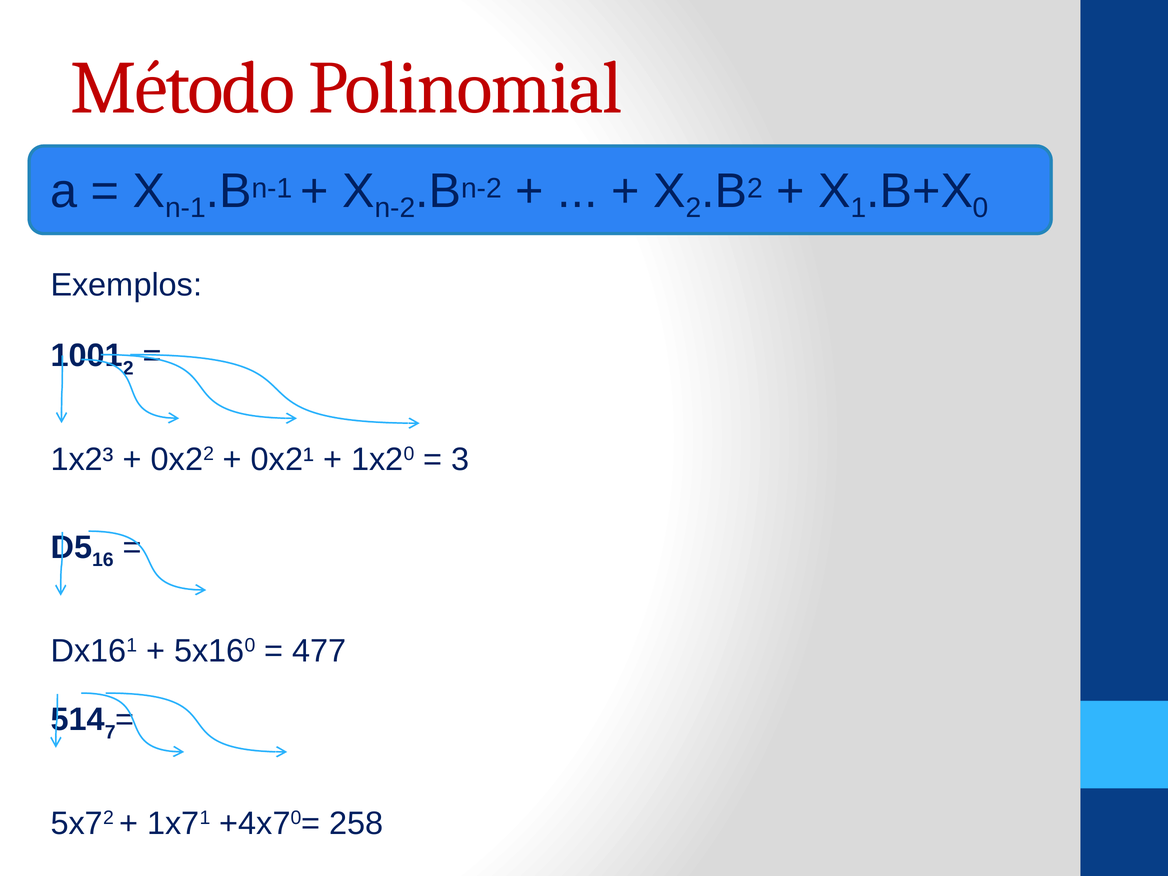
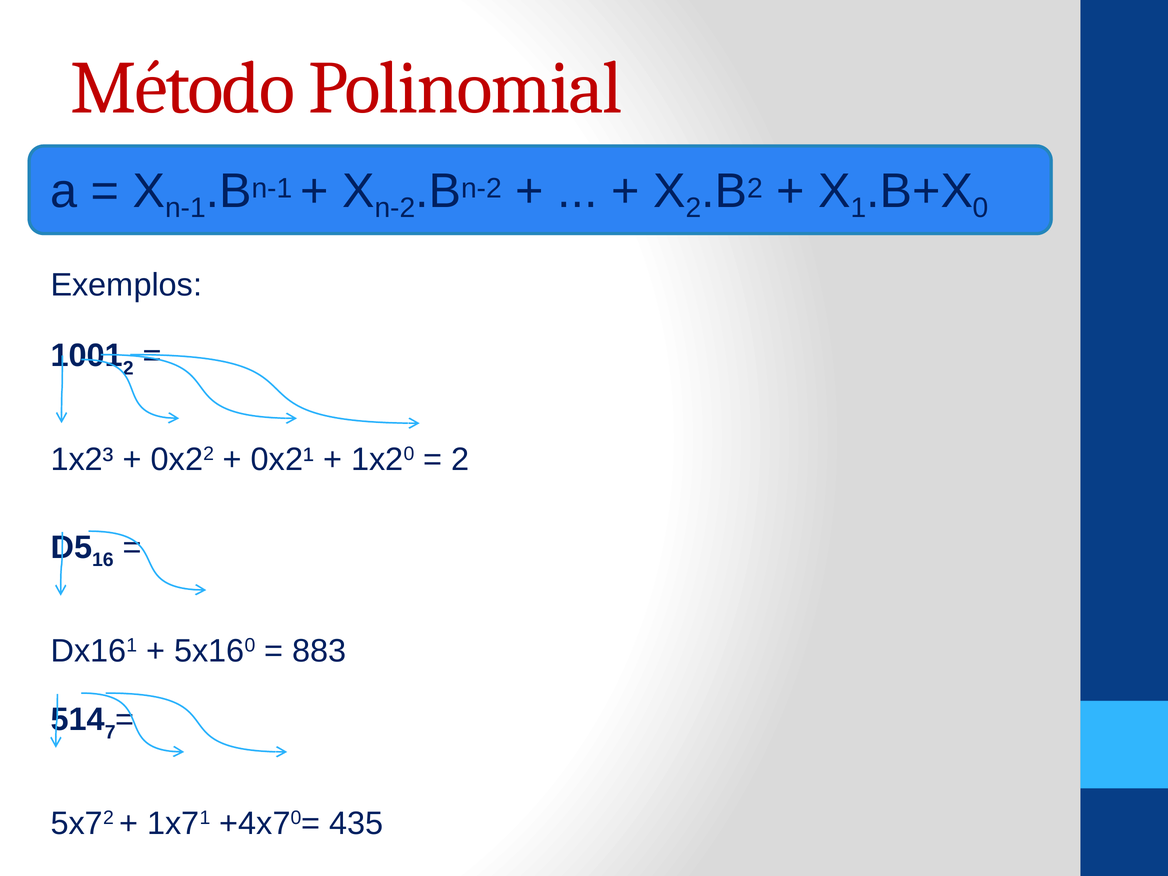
3 at (460, 459): 3 -> 2
477: 477 -> 883
258: 258 -> 435
